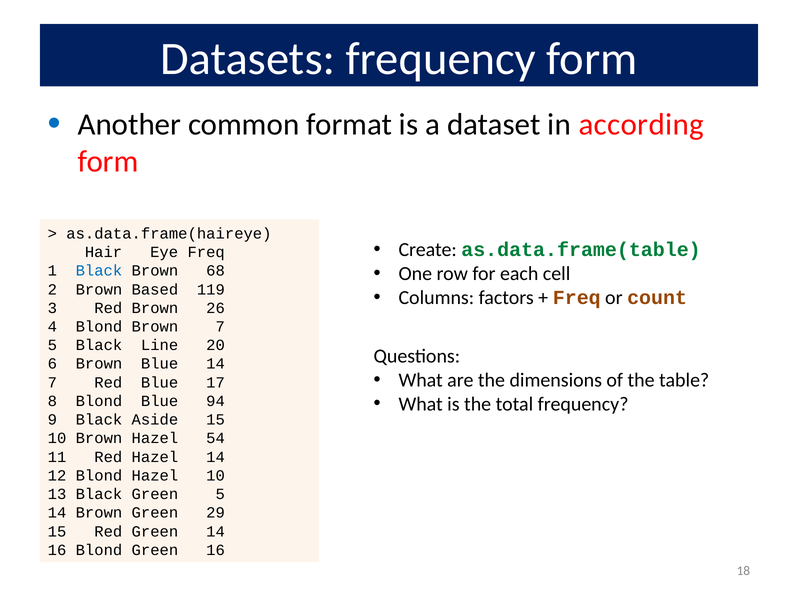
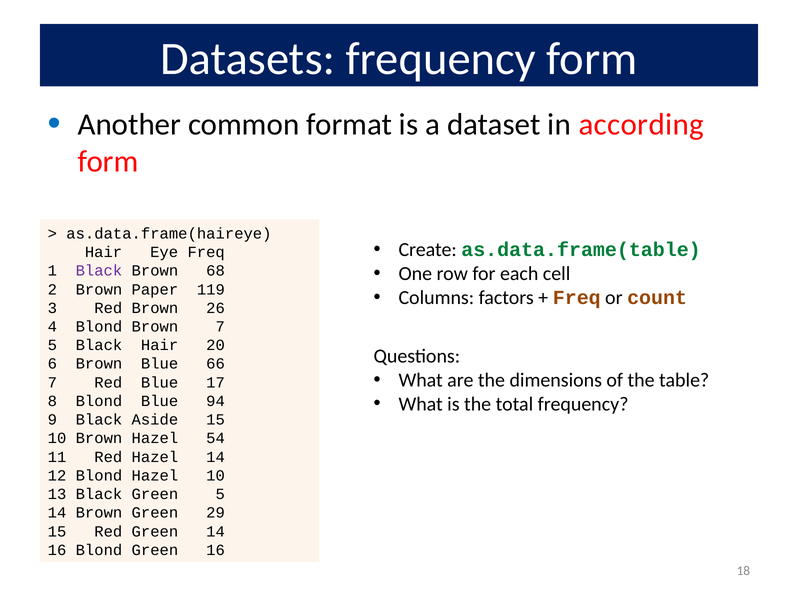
Black at (99, 271) colour: blue -> purple
Based: Based -> Paper
Black Line: Line -> Hair
Blue 14: 14 -> 66
